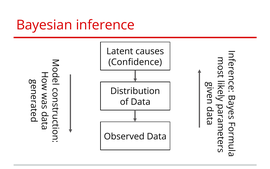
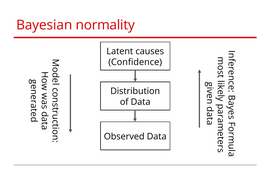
inference: inference -> normality
